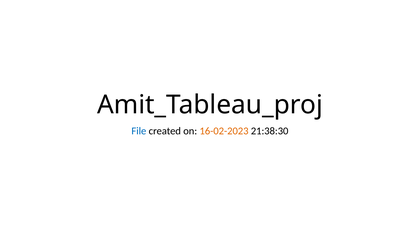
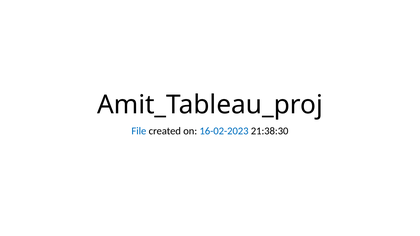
16-02-2023 colour: orange -> blue
